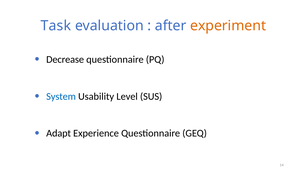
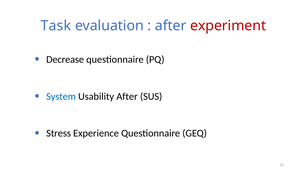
experiment colour: orange -> red
Usability Level: Level -> After
Adapt: Adapt -> Stress
